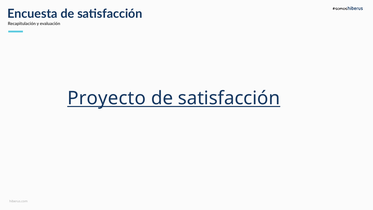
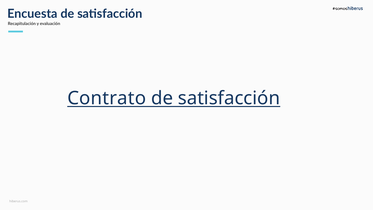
Proyecto: Proyecto -> Contrato
